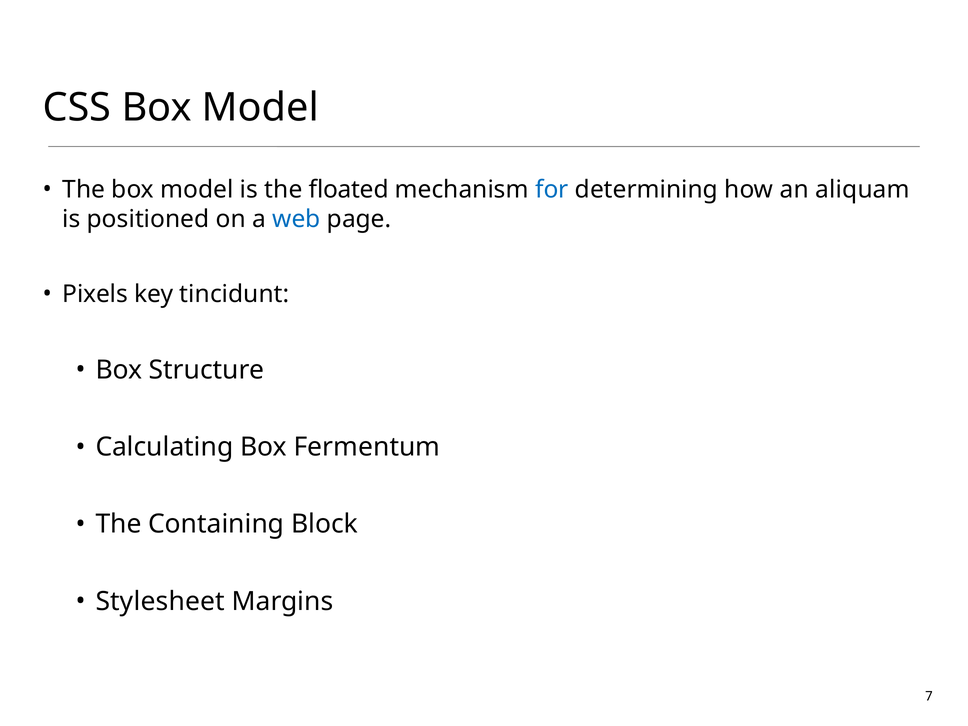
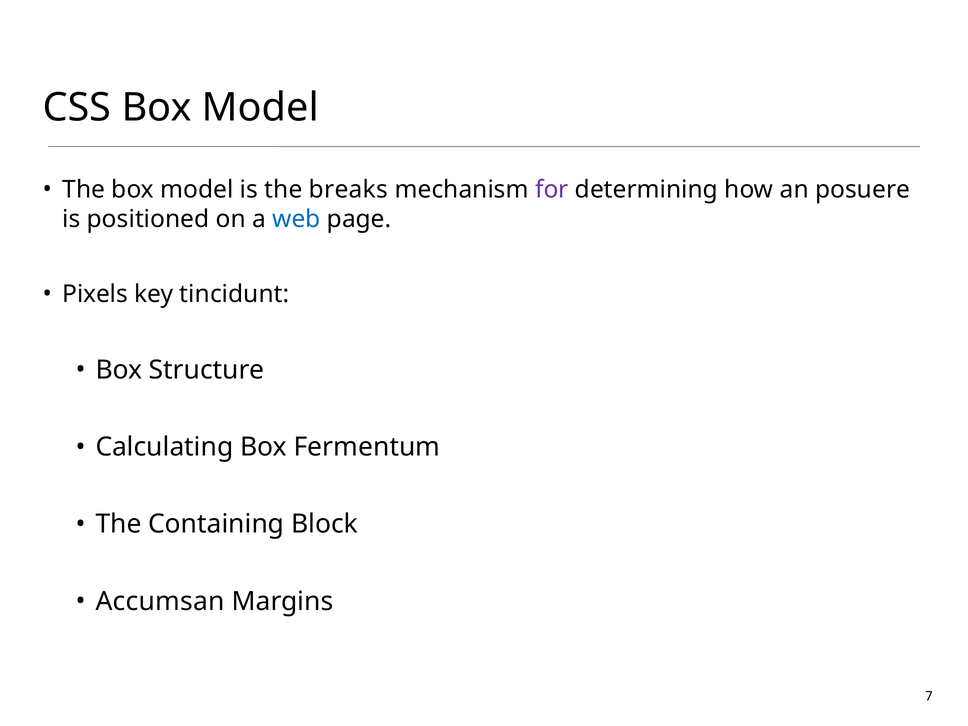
floated: floated -> breaks
for colour: blue -> purple
aliquam: aliquam -> posuere
Stylesheet: Stylesheet -> Accumsan
